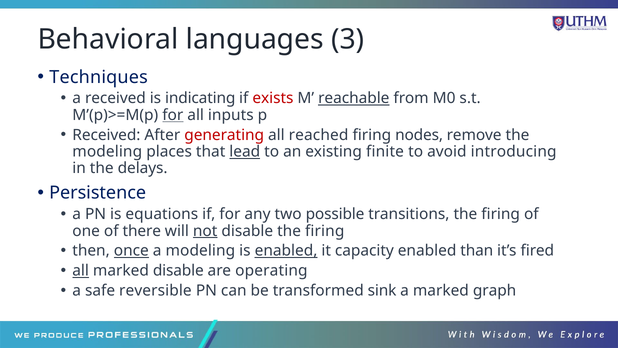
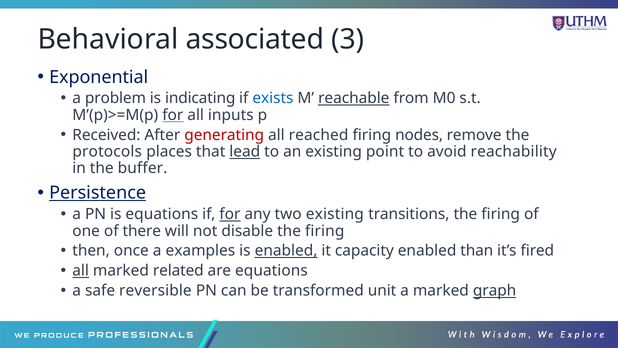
languages: languages -> associated
Techniques: Techniques -> Exponential
a received: received -> problem
exists colour: red -> blue
modeling at (107, 152): modeling -> protocols
finite: finite -> point
introducing: introducing -> reachability
delays: delays -> buffer
Persistence underline: none -> present
for at (230, 214) underline: none -> present
two possible: possible -> existing
not underline: present -> none
once underline: present -> none
a modeling: modeling -> examples
marked disable: disable -> related
are operating: operating -> equations
sink: sink -> unit
graph underline: none -> present
